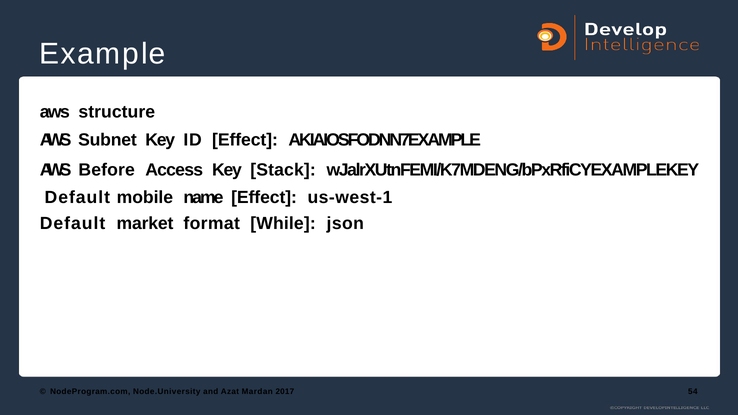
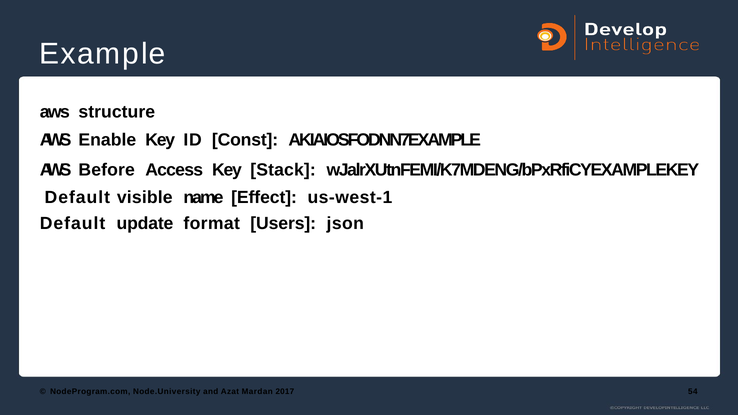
Subnet: Subnet -> Enable
ID Effect: Effect -> Const
mobile: mobile -> visible
market: market -> update
While: While -> Users
